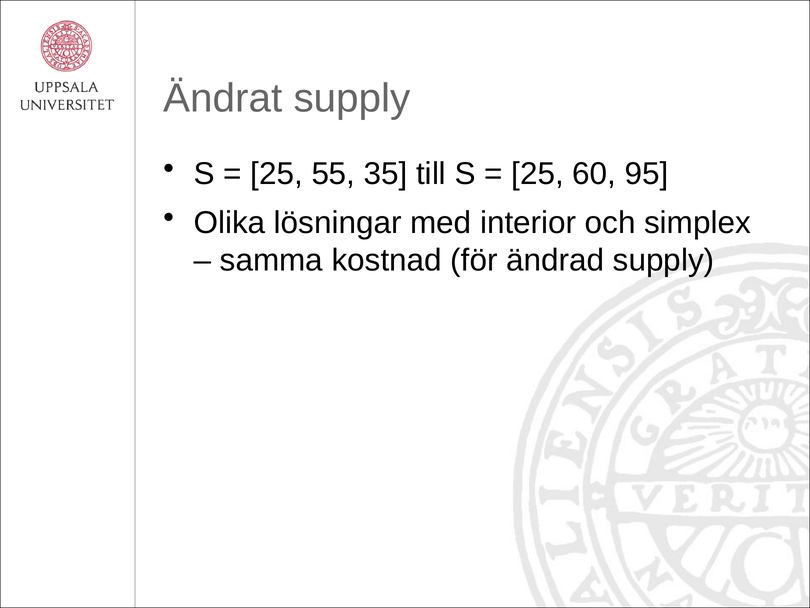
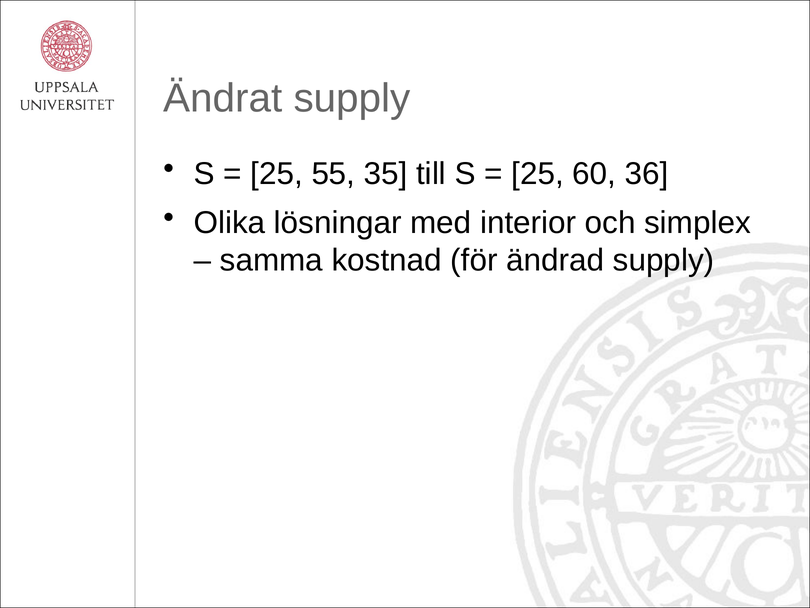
95: 95 -> 36
